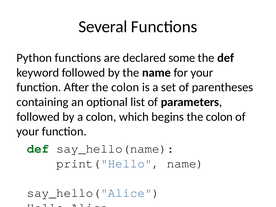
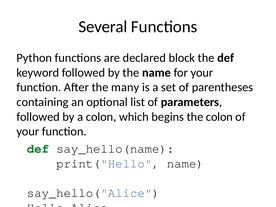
some: some -> block
After the colon: colon -> many
